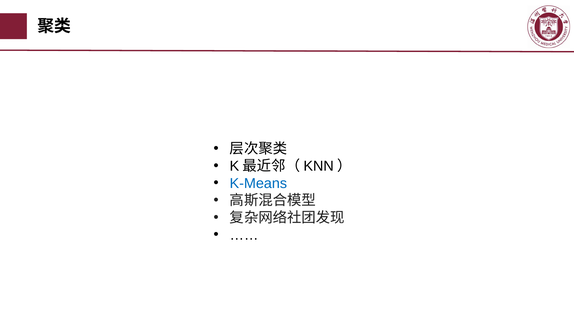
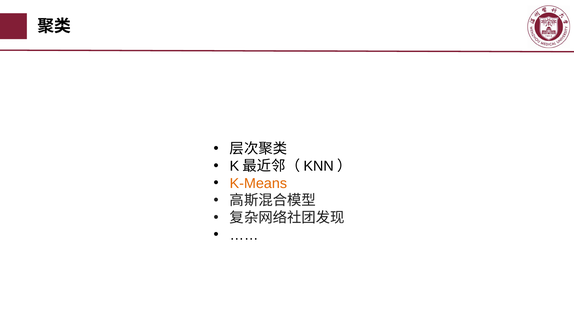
K-Means colour: blue -> orange
